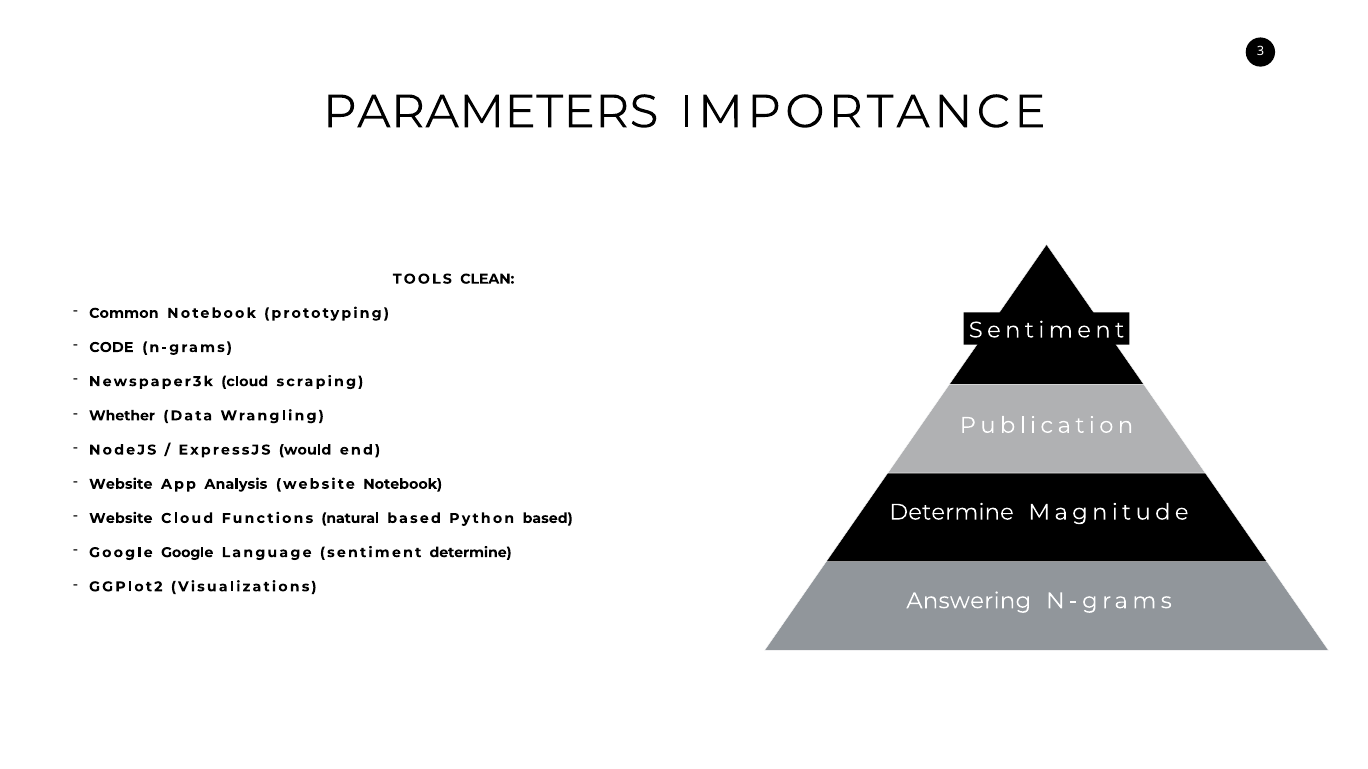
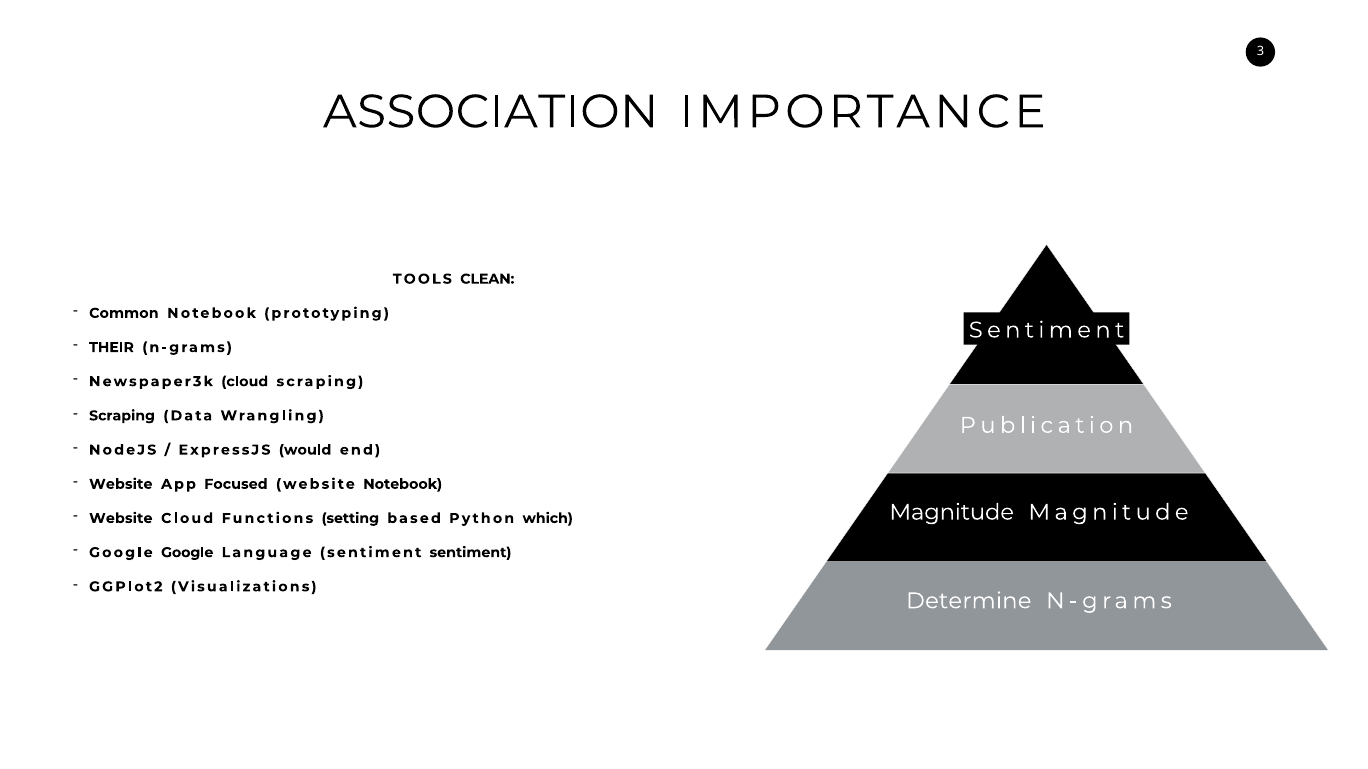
PARAMETERS: PARAMETERS -> ASSOCIATION
CODE: CODE -> THEIR
Whether at (122, 416): Whether -> Scraping
Analysis: Analysis -> Focused
Determine at (952, 513): Determine -> Magnitude
natural: natural -> setting
Python based: based -> which
sentiment determine: determine -> sentiment
Answering: Answering -> Determine
